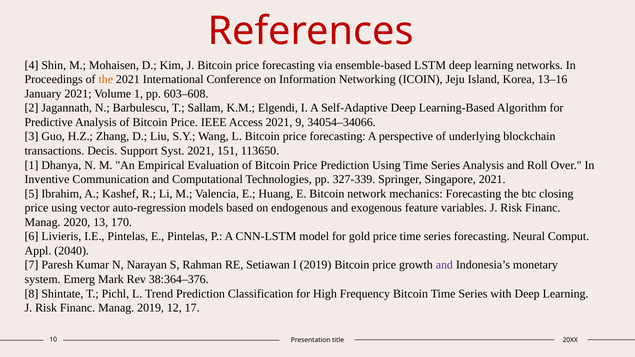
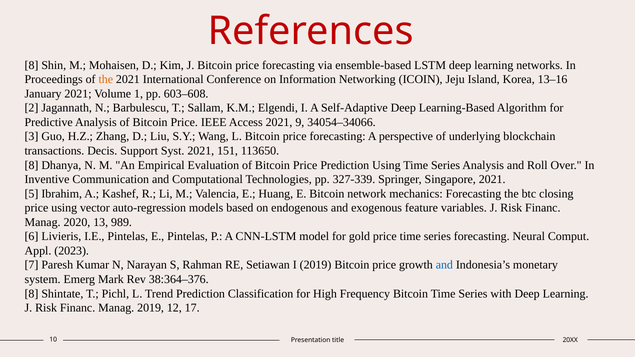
4 at (32, 65): 4 -> 8
1 at (32, 165): 1 -> 8
170: 170 -> 989
2040: 2040 -> 2023
and at (444, 265) colour: purple -> blue
